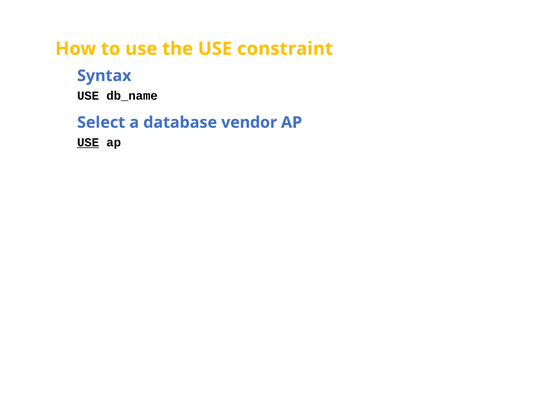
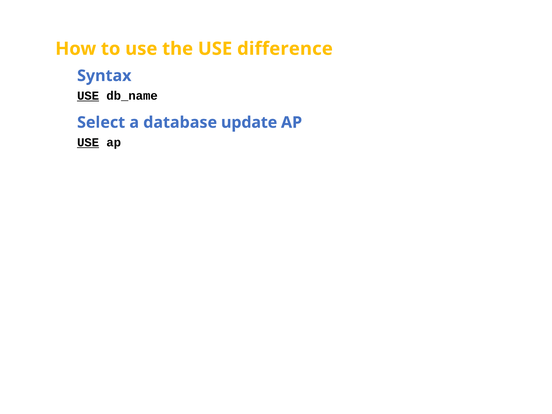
constraint: constraint -> difference
USE at (88, 96) underline: none -> present
vendor: vendor -> update
